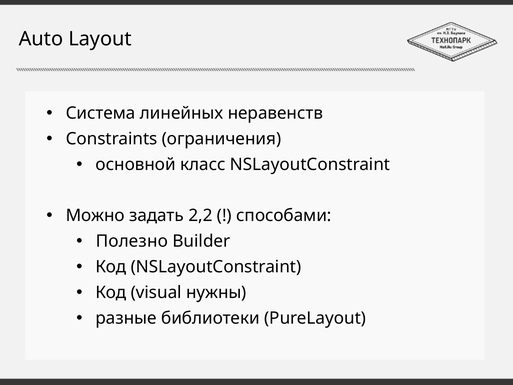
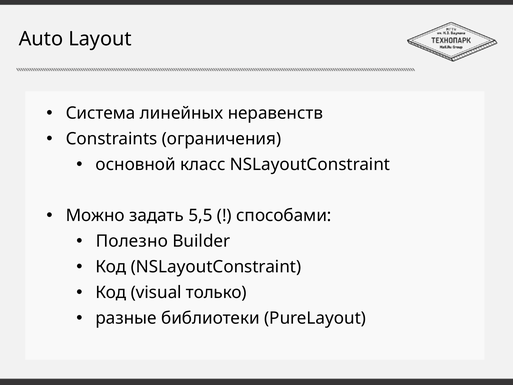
2,2: 2,2 -> 5,5
нужны: нужны -> только
